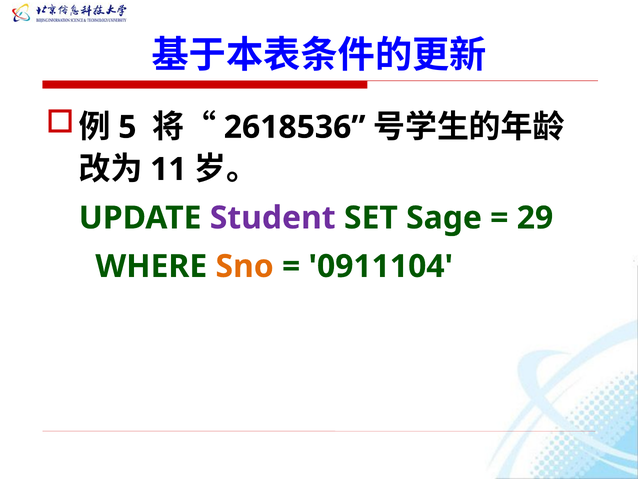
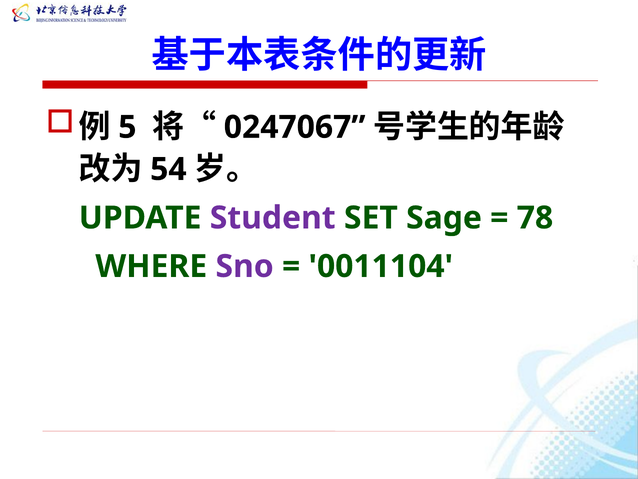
2618536: 2618536 -> 0247067
11: 11 -> 54
29: 29 -> 78
Sno colour: orange -> purple
0911104: 0911104 -> 0011104
